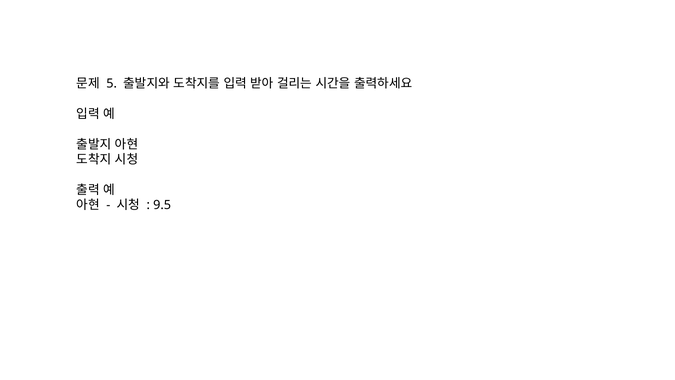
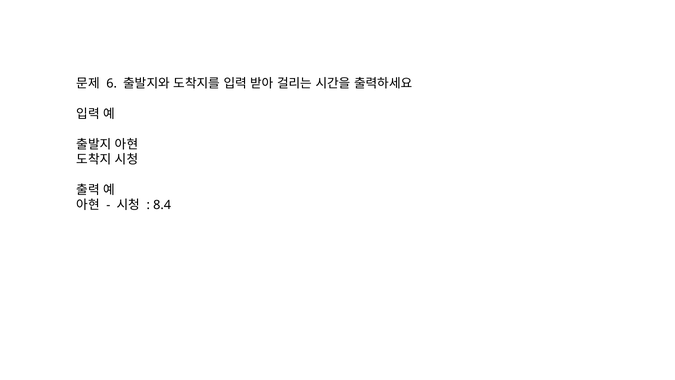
5: 5 -> 6
9.5: 9.5 -> 8.4
